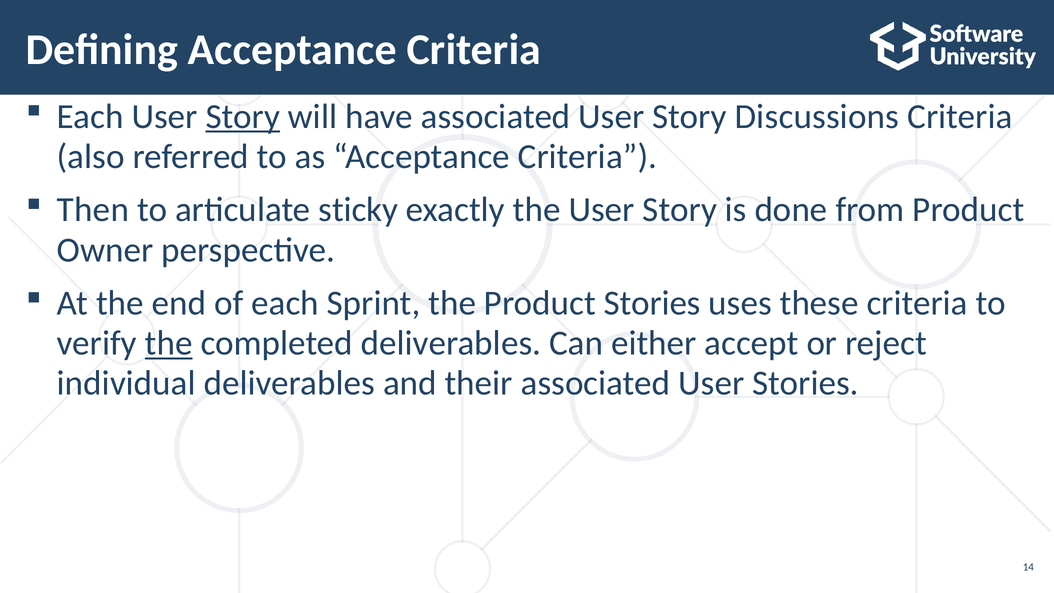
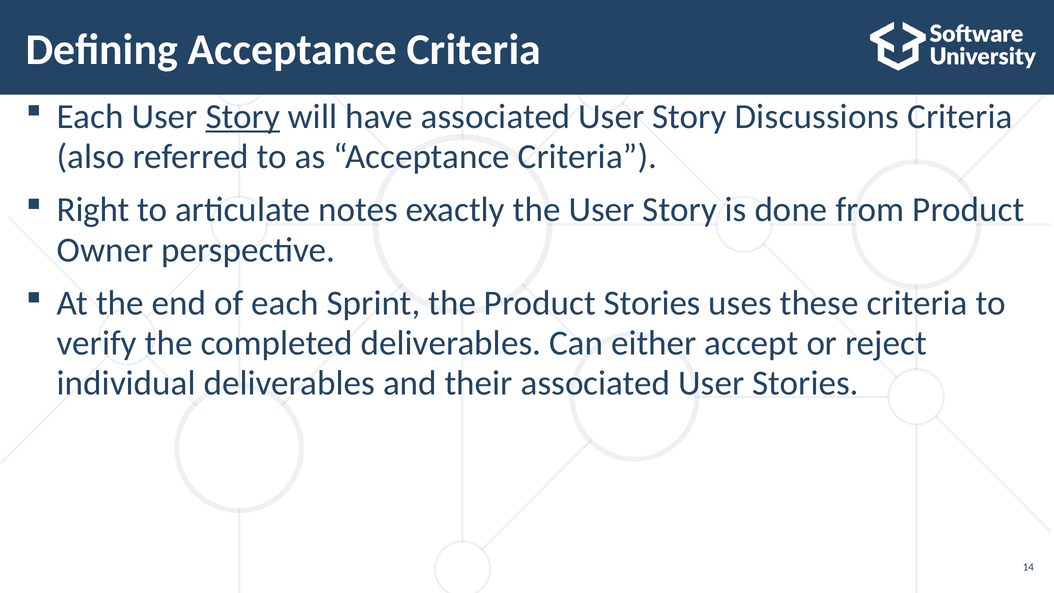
Then: Then -> Right
sticky: sticky -> notes
the at (169, 343) underline: present -> none
